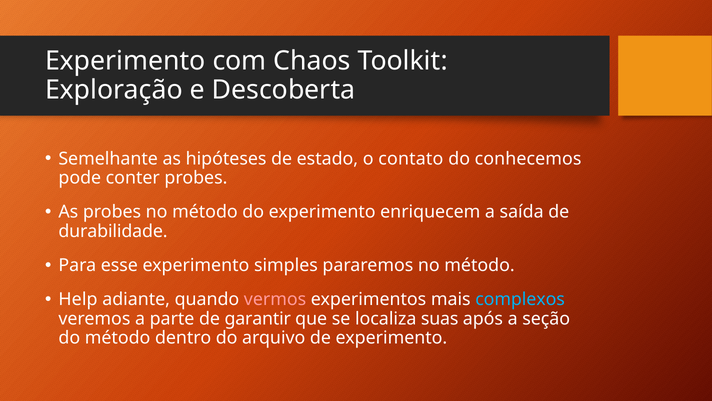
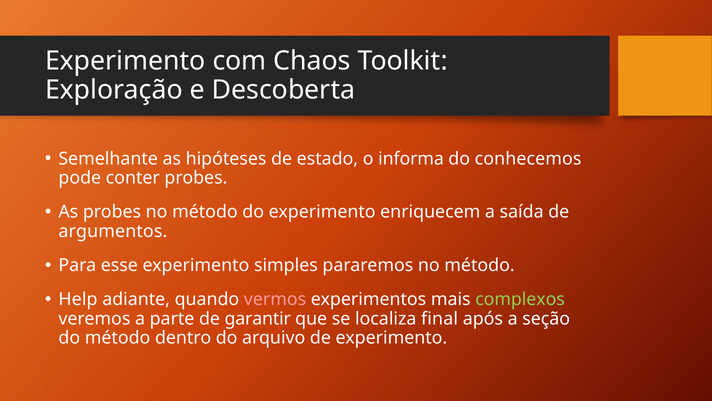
contato: contato -> informa
durabilidade: durabilidade -> argumentos
complexos colour: light blue -> light green
suas: suas -> final
